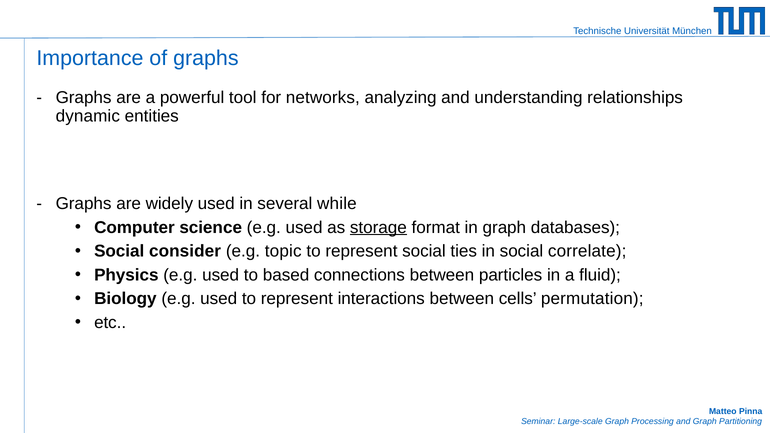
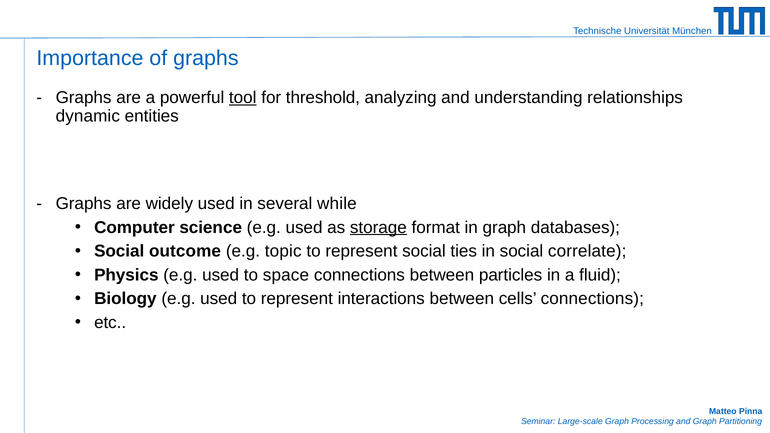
tool underline: none -> present
networks: networks -> threshold
consider: consider -> outcome
based: based -> space
cells permutation: permutation -> connections
